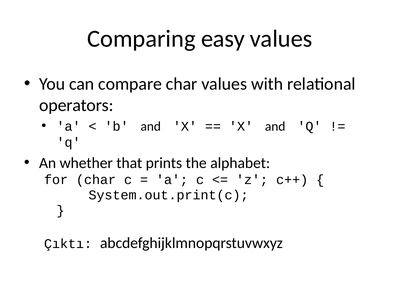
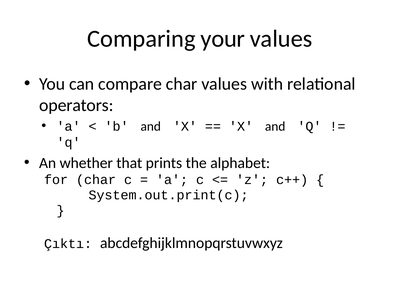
easy: easy -> your
